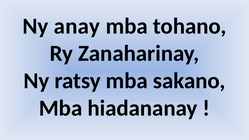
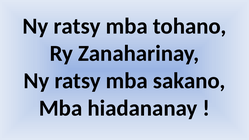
anay at (77, 26): anay -> ratsy
